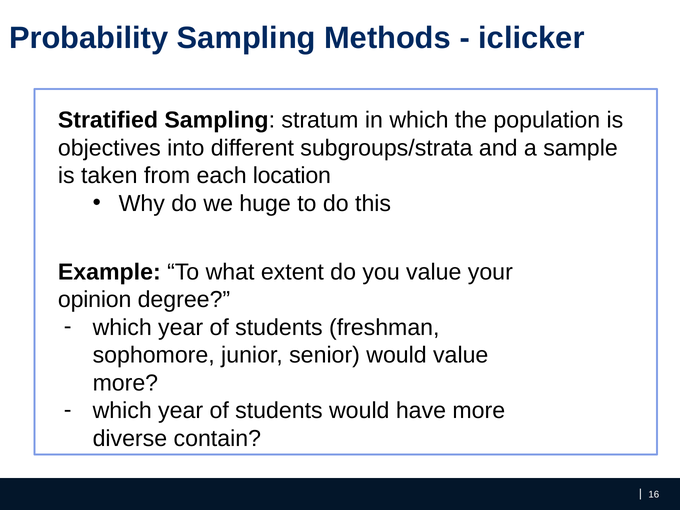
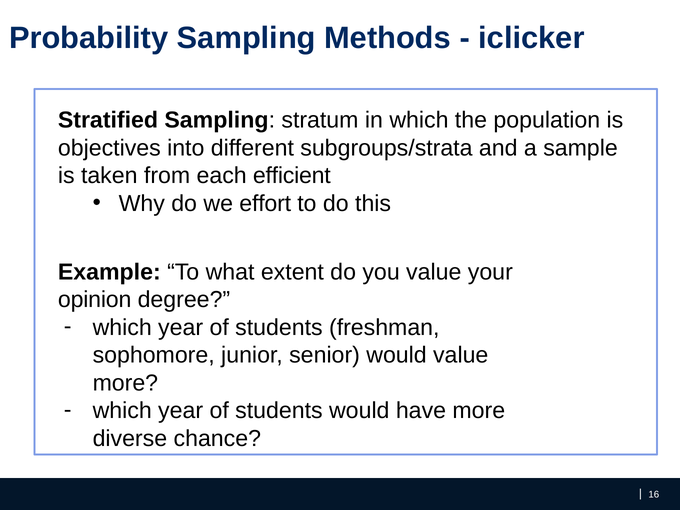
location: location -> efficient
huge: huge -> effort
contain: contain -> chance
